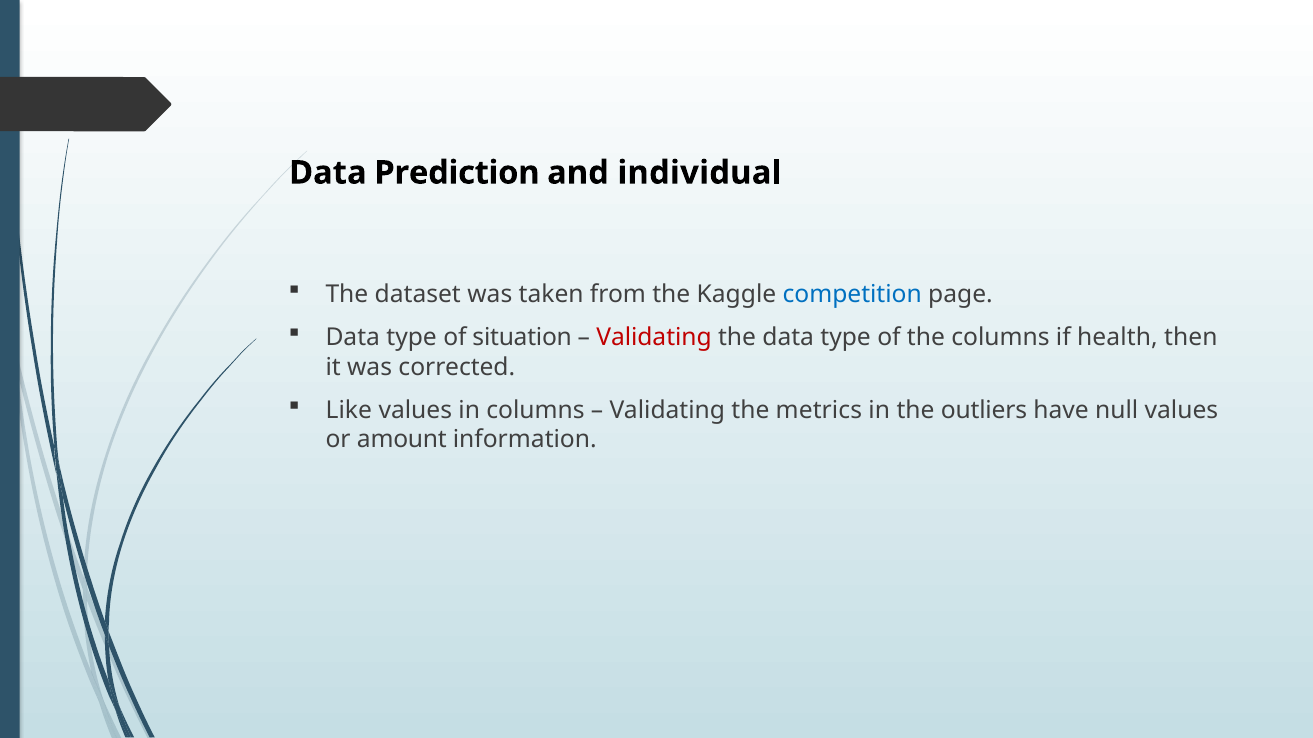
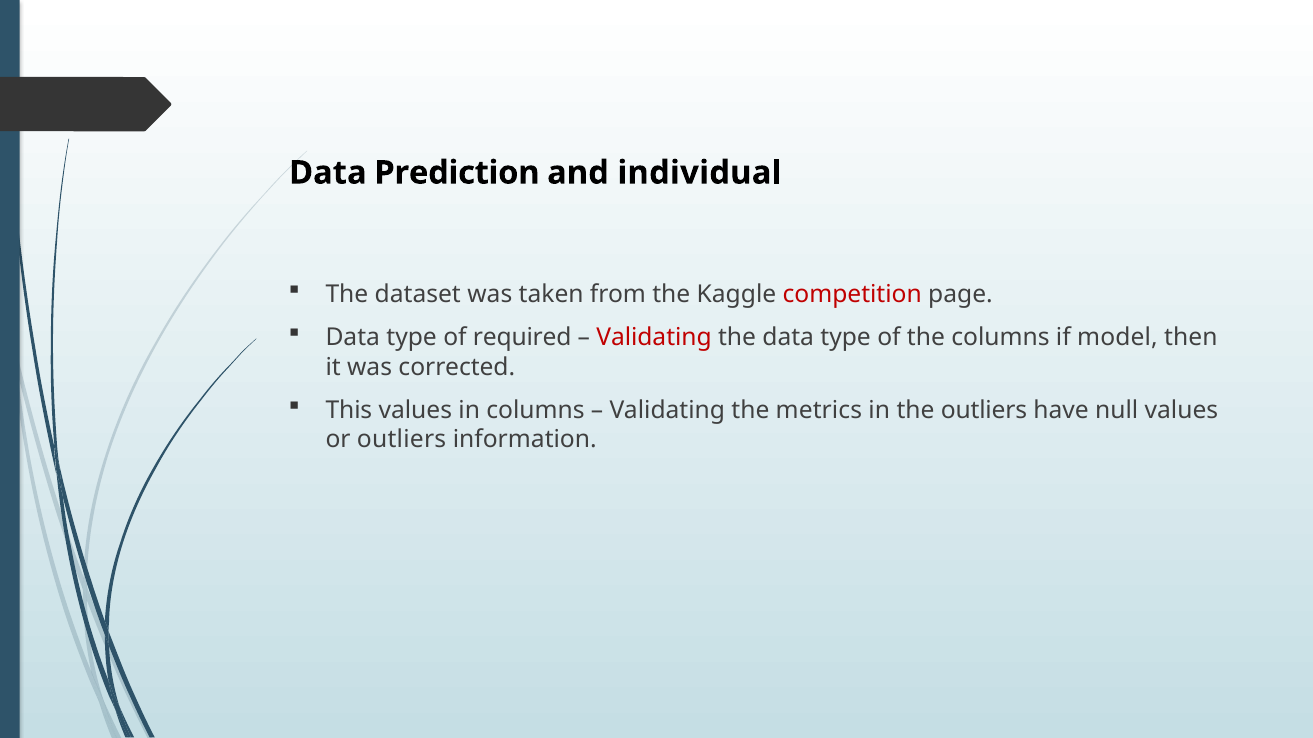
competition colour: blue -> red
situation: situation -> required
health: health -> model
Like: Like -> This
or amount: amount -> outliers
